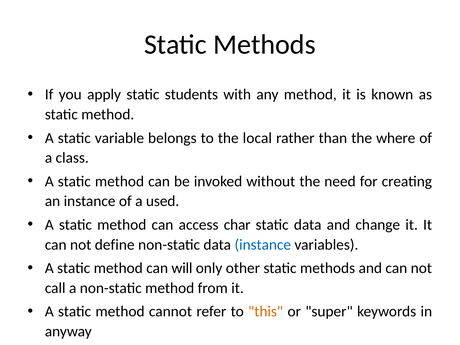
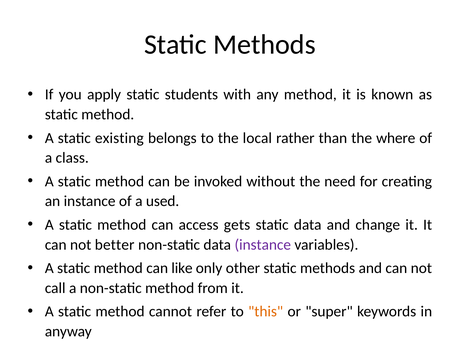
variable: variable -> existing
char: char -> gets
define: define -> better
instance at (263, 245) colour: blue -> purple
will: will -> like
